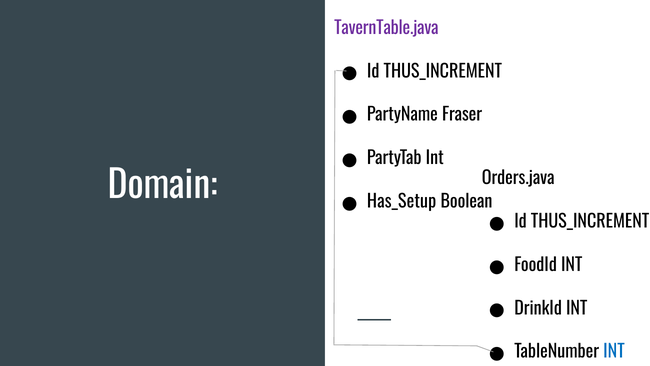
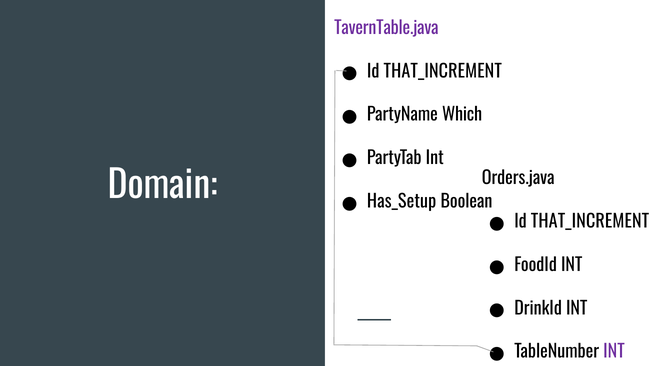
THUS_INCREMENT at (443, 72): THUS_INCREMENT -> THAT_INCREMENT
Fraser: Fraser -> Which
THUS_INCREMENT at (590, 222): THUS_INCREMENT -> THAT_INCREMENT
INT at (614, 352) colour: blue -> purple
